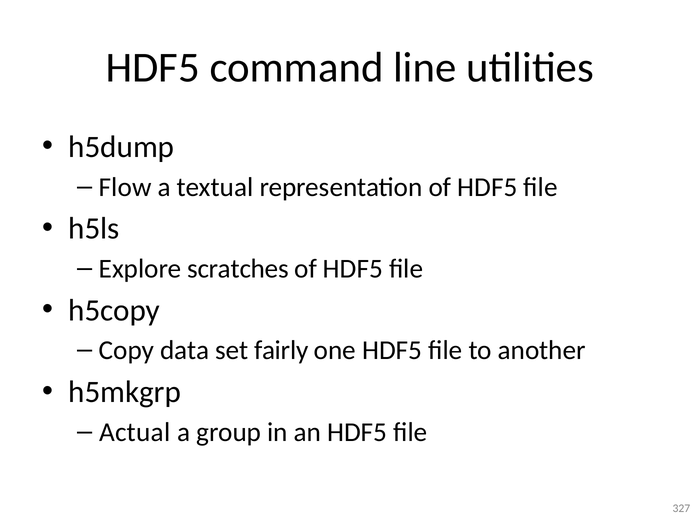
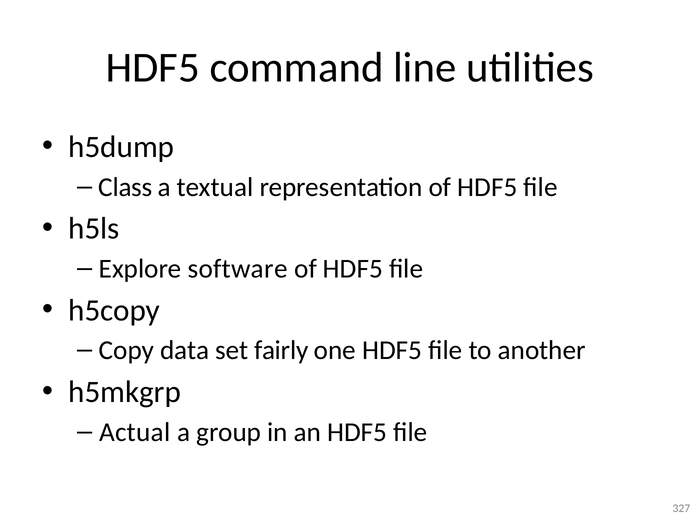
Flow: Flow -> Class
scratches: scratches -> software
